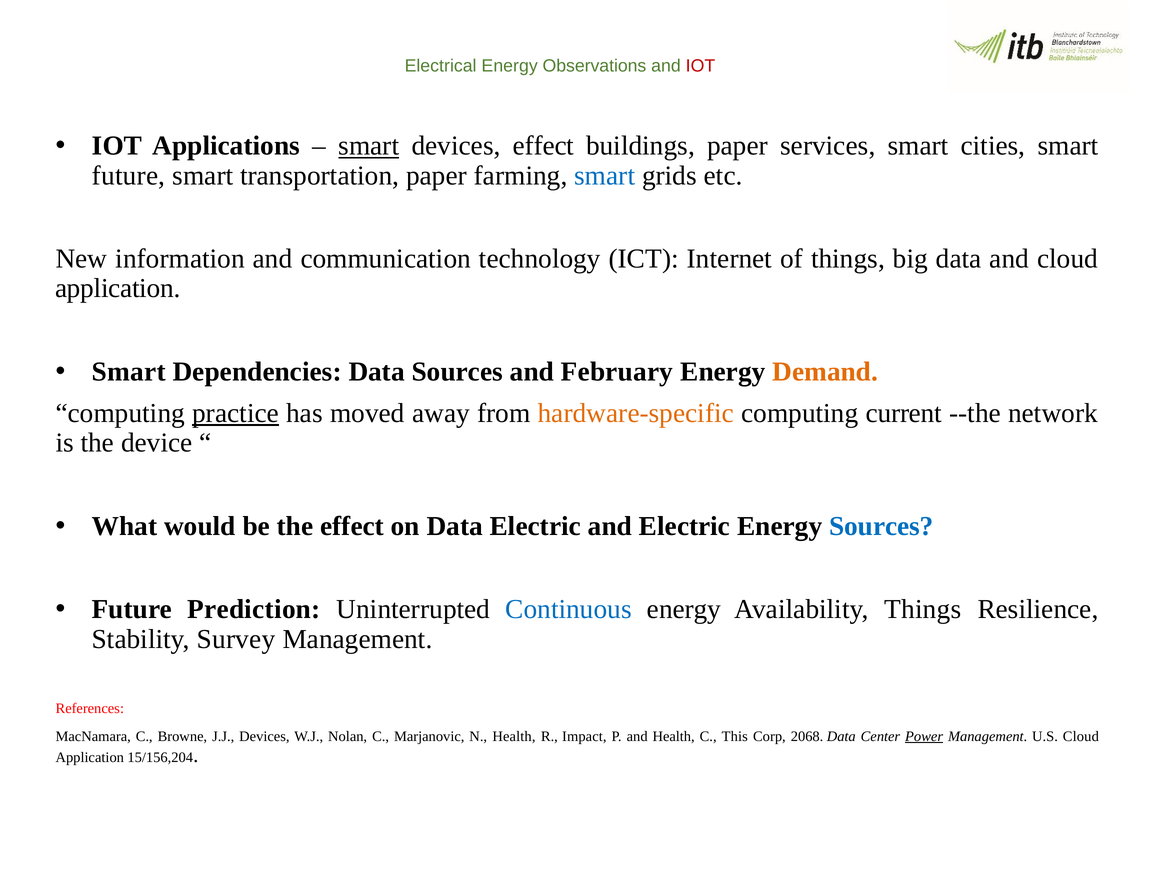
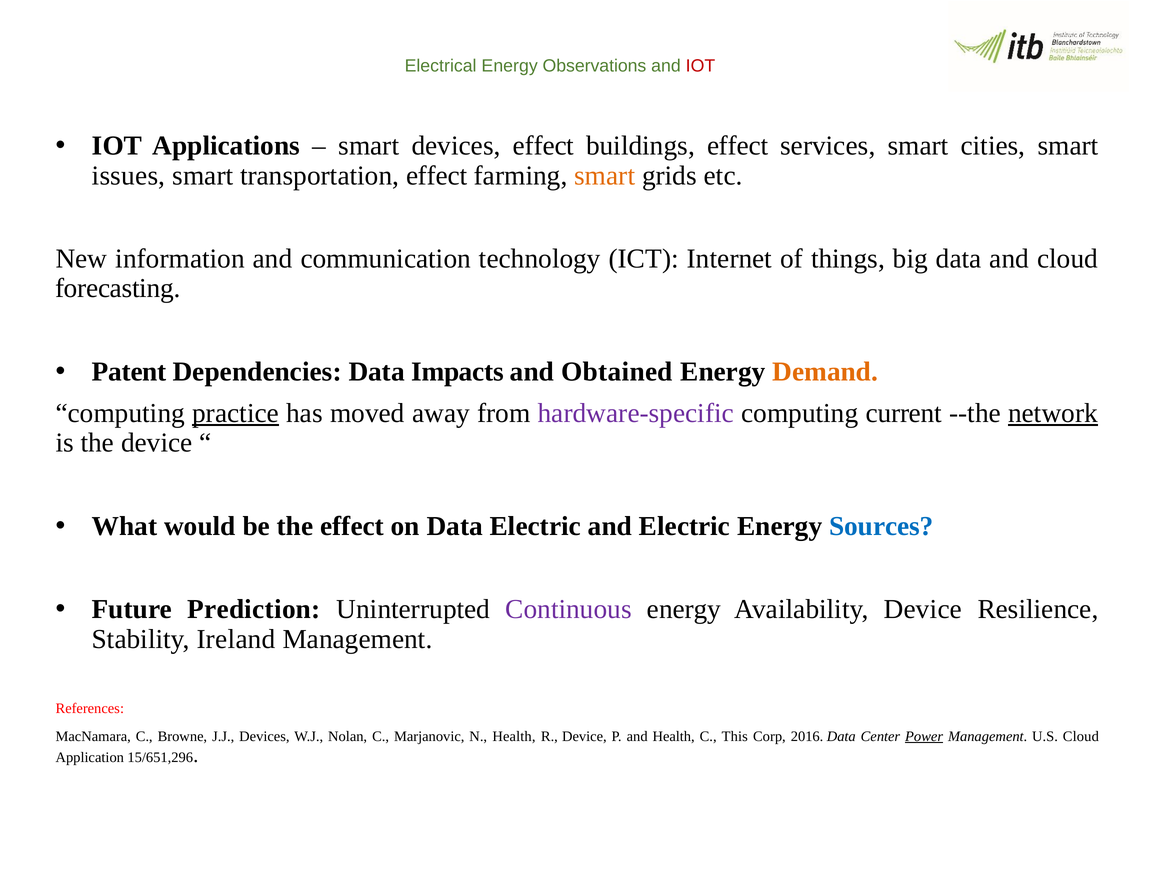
smart at (369, 146) underline: present -> none
buildings paper: paper -> effect
future at (129, 176): future -> issues
transportation paper: paper -> effect
smart at (605, 176) colour: blue -> orange
application at (118, 288): application -> forecasting
Smart at (129, 372): Smart -> Patent
Data Sources: Sources -> Impacts
February: February -> Obtained
hardware-specific colour: orange -> purple
network underline: none -> present
Continuous colour: blue -> purple
Availability Things: Things -> Device
Survey: Survey -> Ireland
R Impact: Impact -> Device
2068: 2068 -> 2016
15/156,204: 15/156,204 -> 15/651,296
